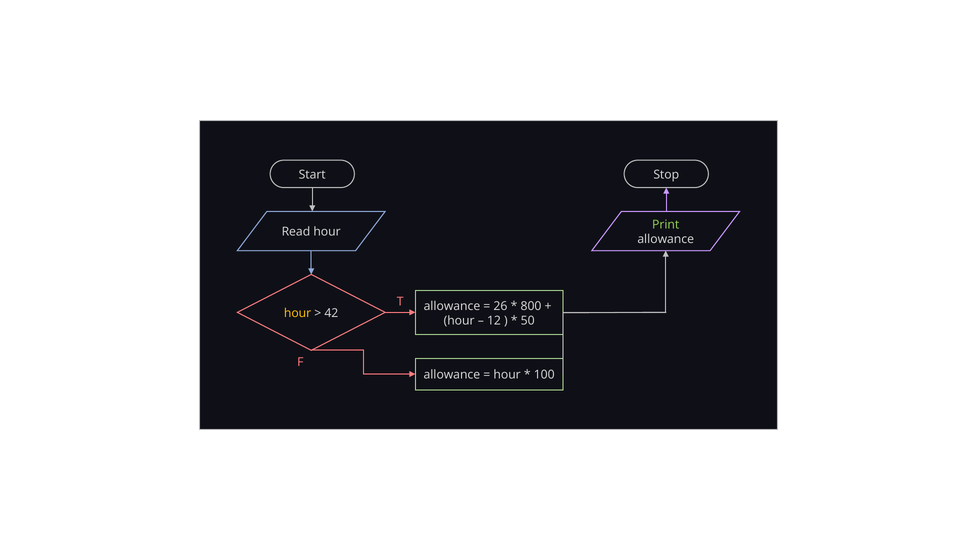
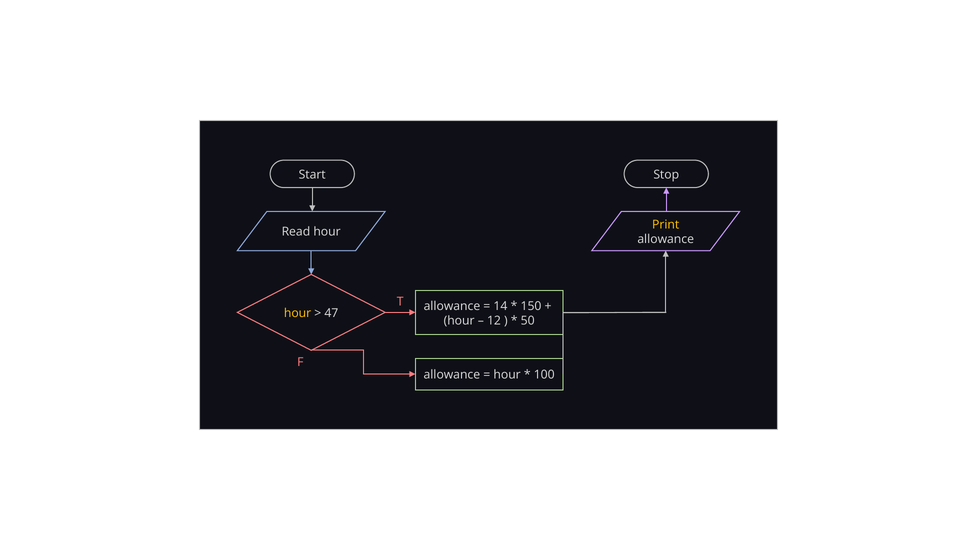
Print colour: light green -> yellow
26: 26 -> 14
800: 800 -> 150
42: 42 -> 47
